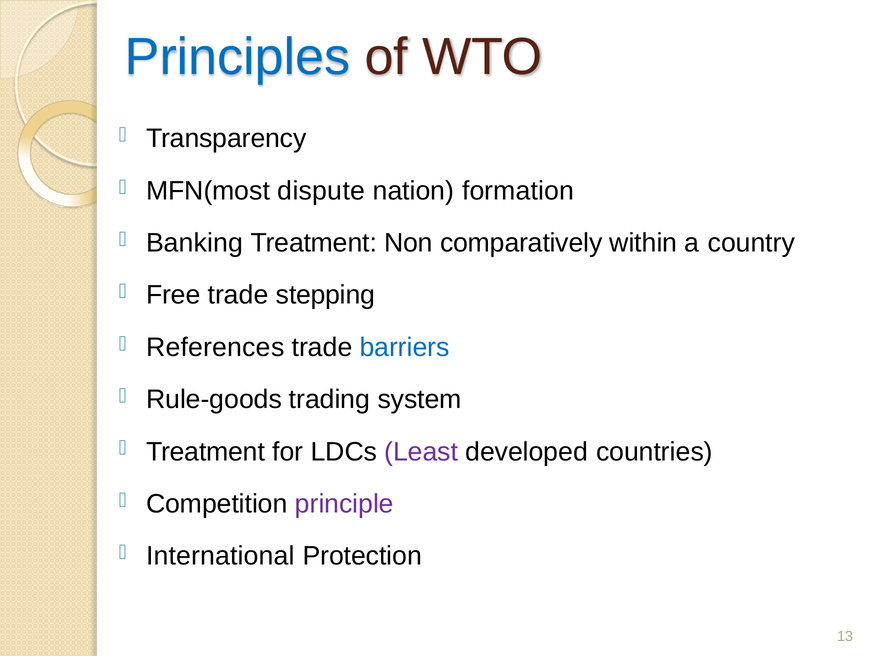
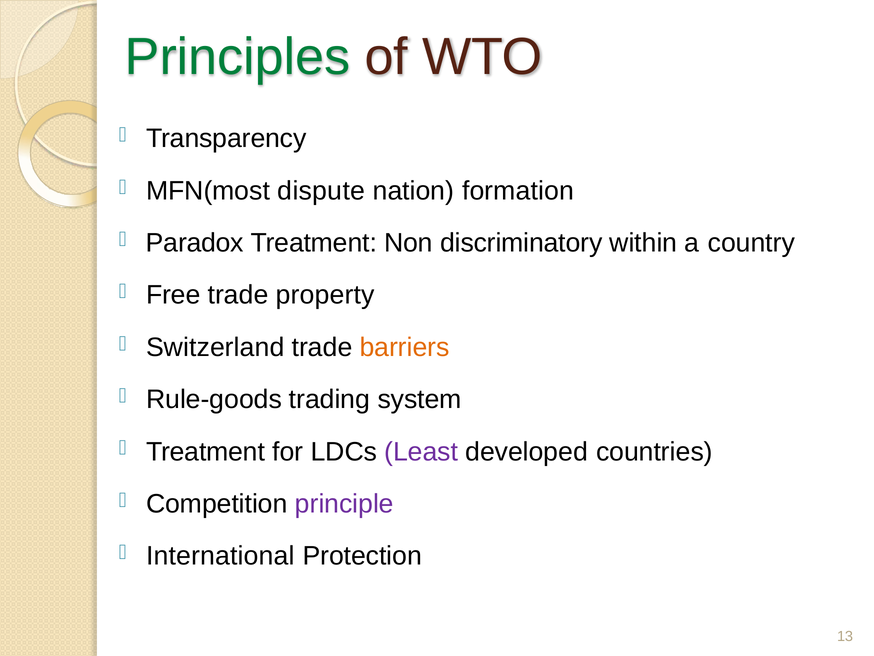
Principles colour: blue -> green
Banking: Banking -> Paradox
comparatively: comparatively -> discriminatory
stepping: stepping -> property
References: References -> Switzerland
barriers colour: blue -> orange
